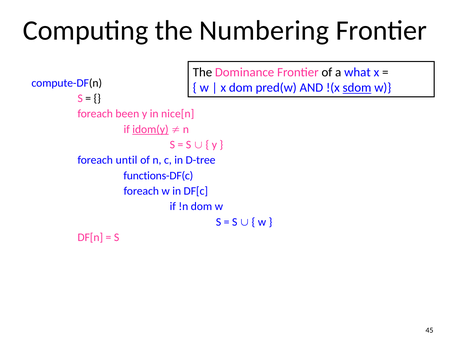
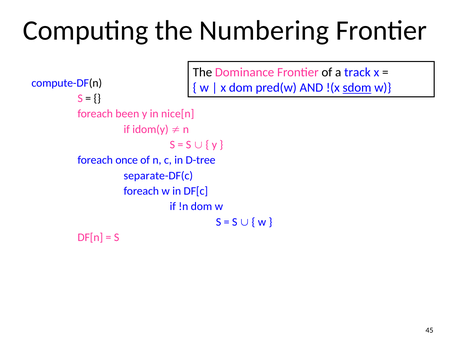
what: what -> track
idom(y underline: present -> none
until: until -> once
functions-DF(c: functions-DF(c -> separate-DF(c
